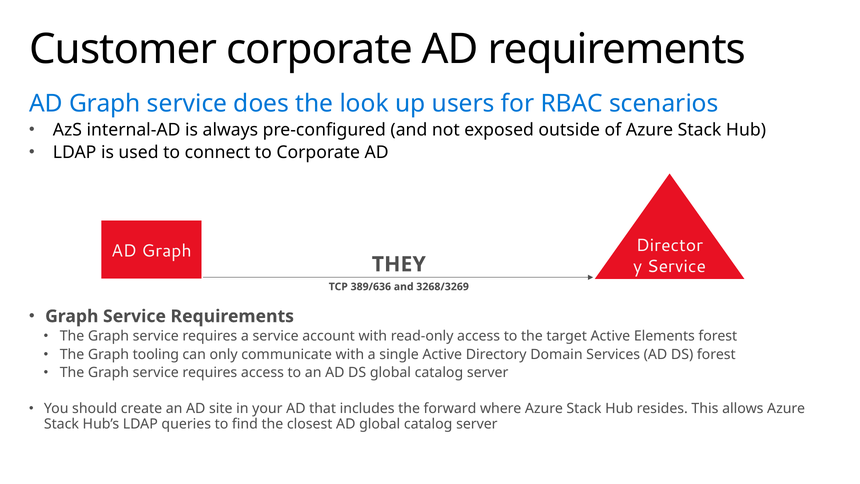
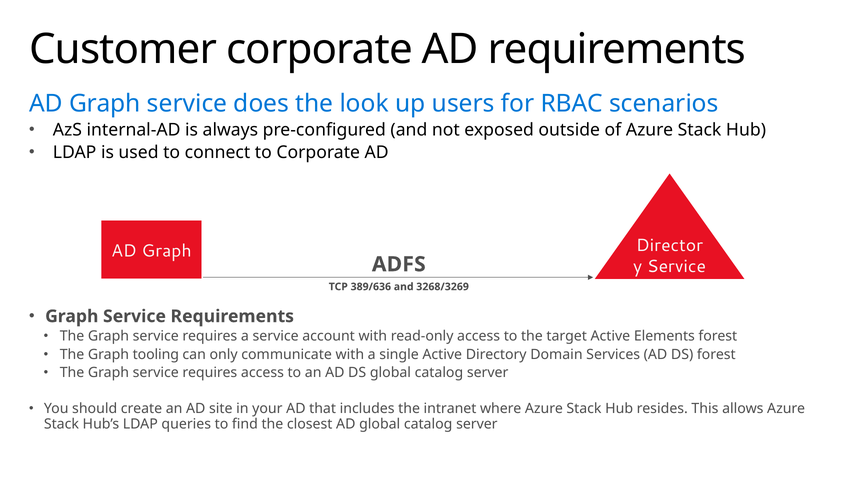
THEY: THEY -> ADFS
forward: forward -> intranet
